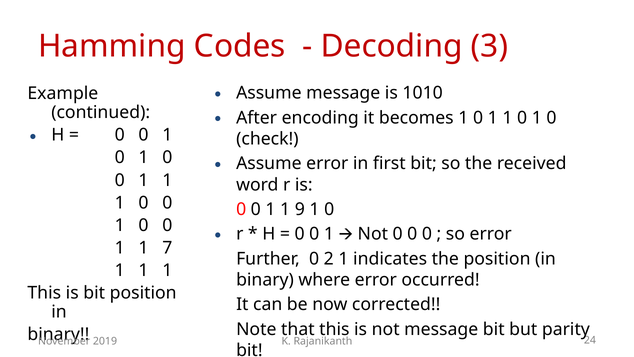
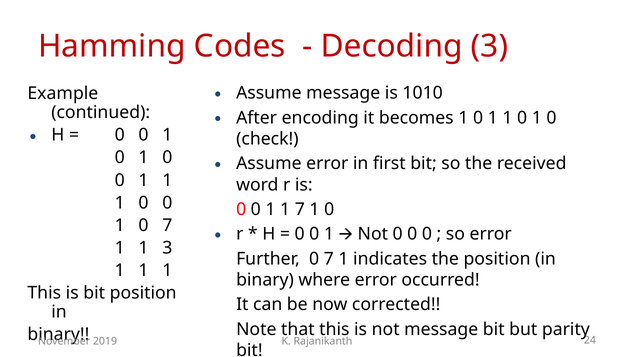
1 9: 9 -> 7
0 at (167, 225): 0 -> 7
1 7: 7 -> 3
Further 0 2: 2 -> 7
